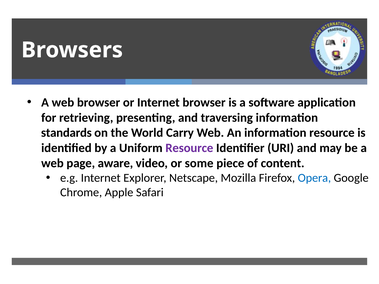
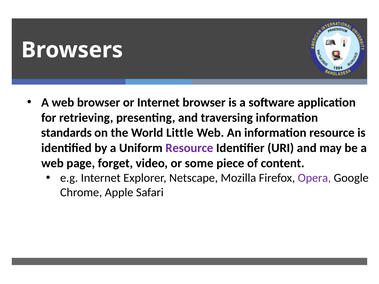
Carry: Carry -> Little
aware: aware -> forget
Opera colour: blue -> purple
